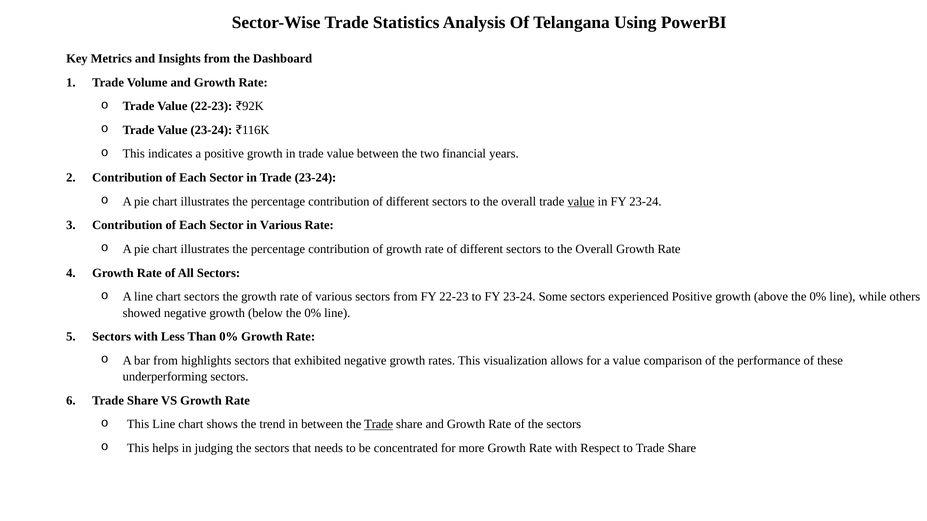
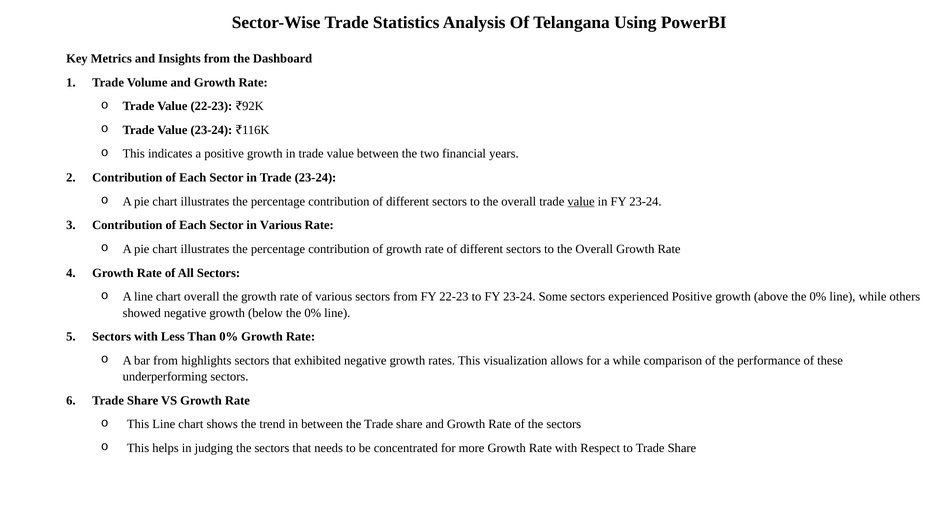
chart sectors: sectors -> overall
a value: value -> while
Trade at (379, 425) underline: present -> none
